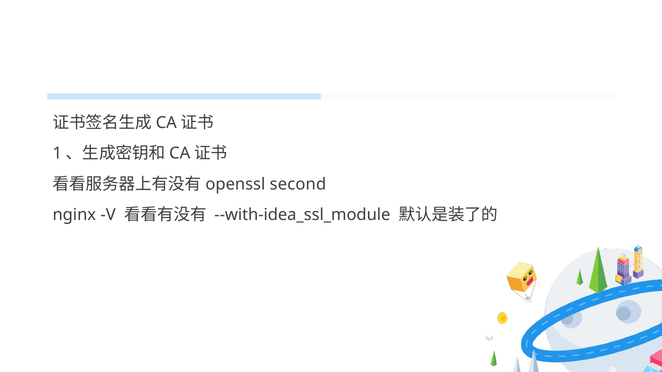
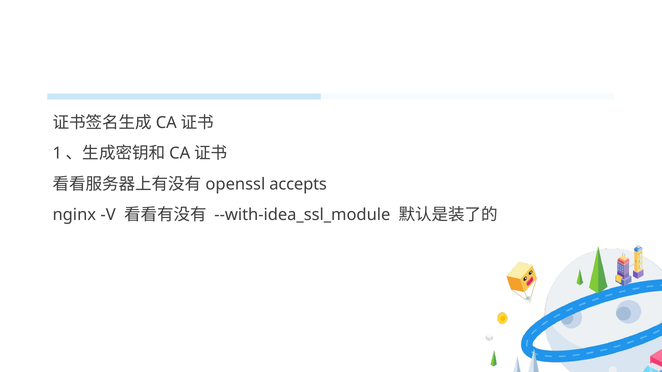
second: second -> accepts
